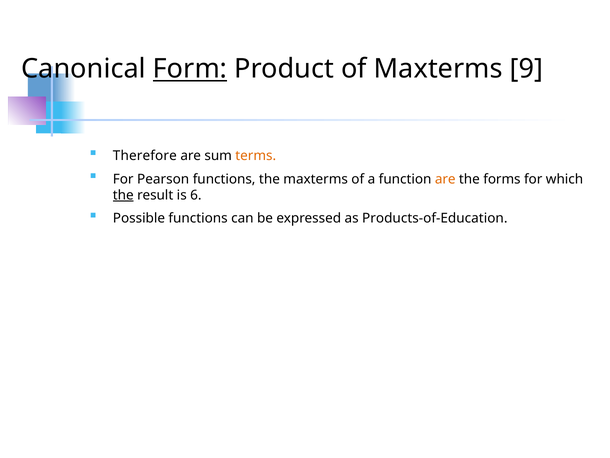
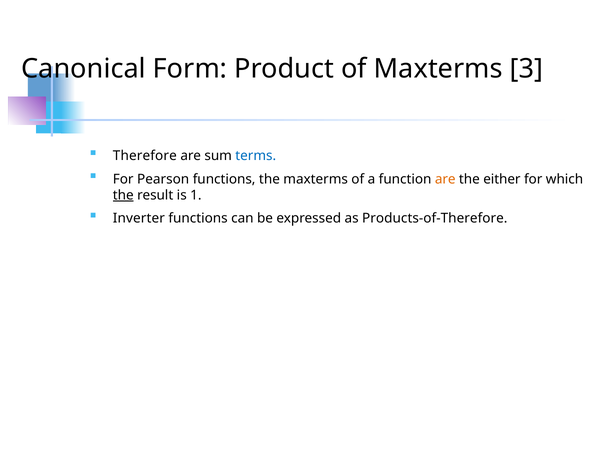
Form underline: present -> none
9: 9 -> 3
terms colour: orange -> blue
forms: forms -> either
6: 6 -> 1
Possible: Possible -> Inverter
Products-of-Education: Products-of-Education -> Products-of-Therefore
